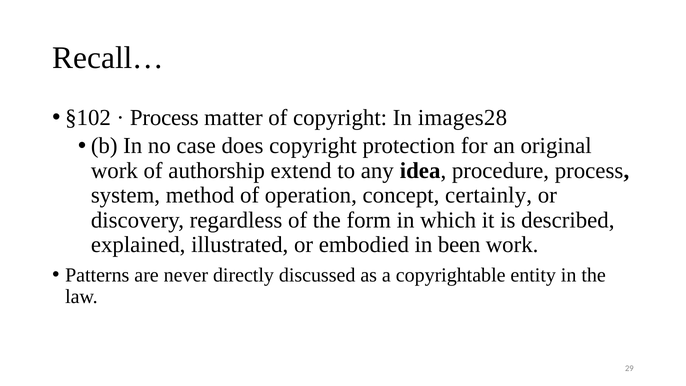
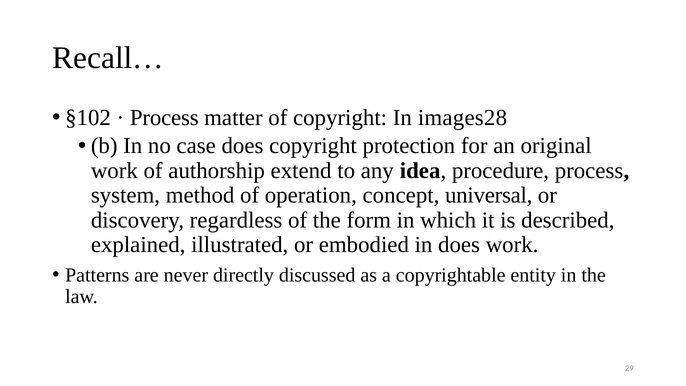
certainly: certainly -> universal
in been: been -> does
